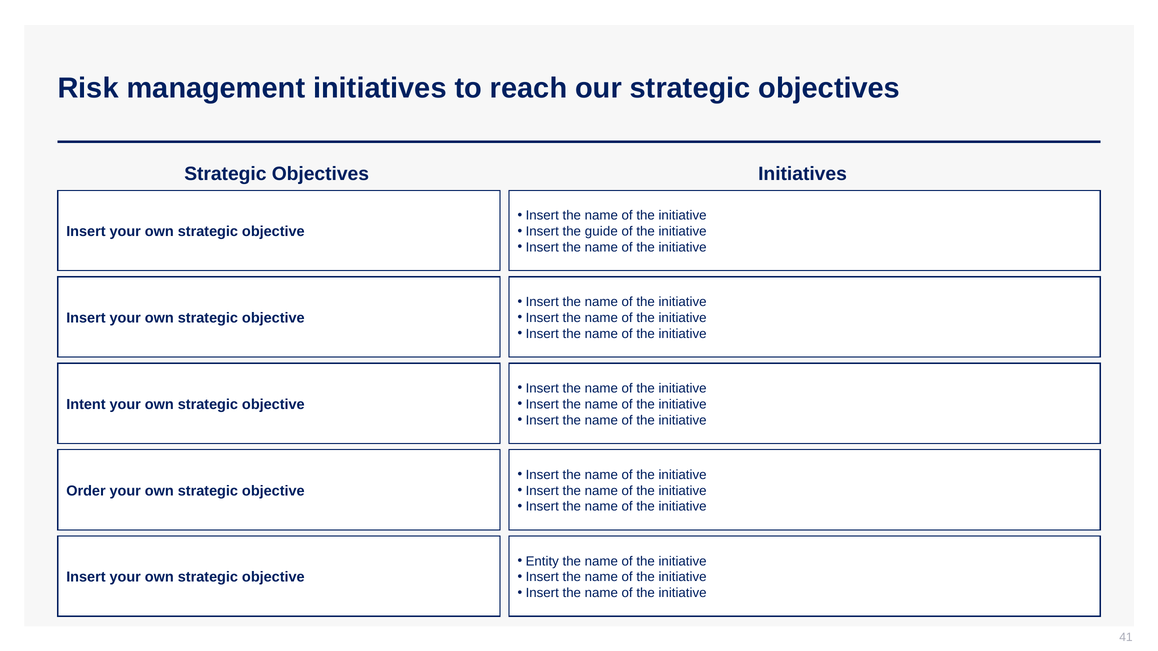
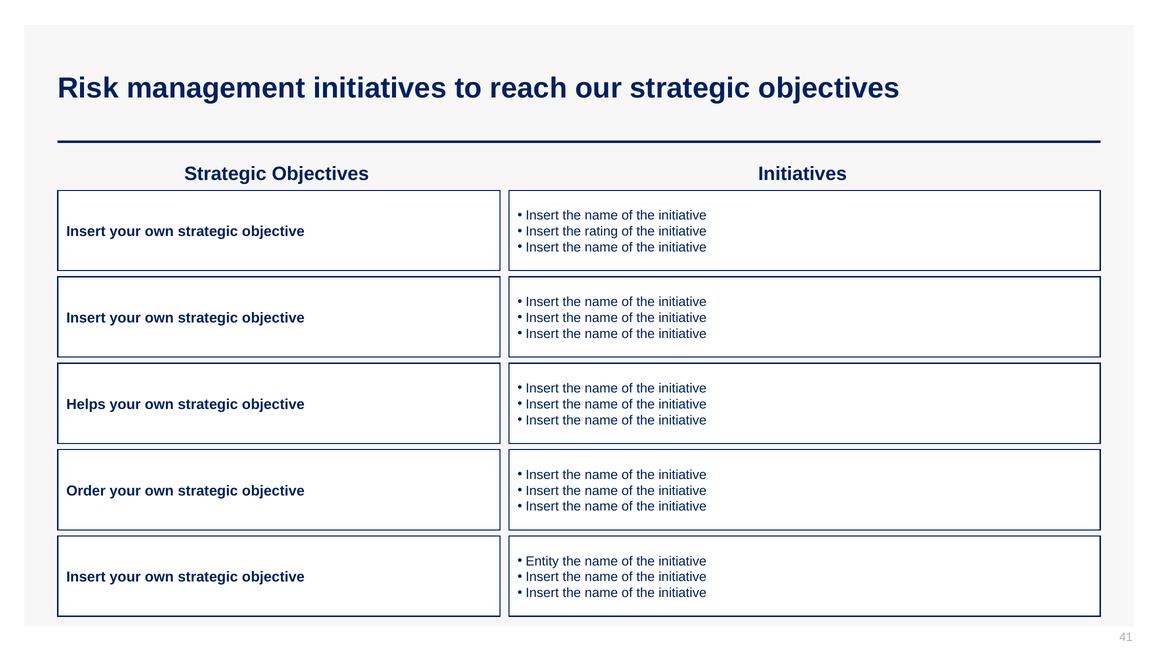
guide: guide -> rating
Intent: Intent -> Helps
